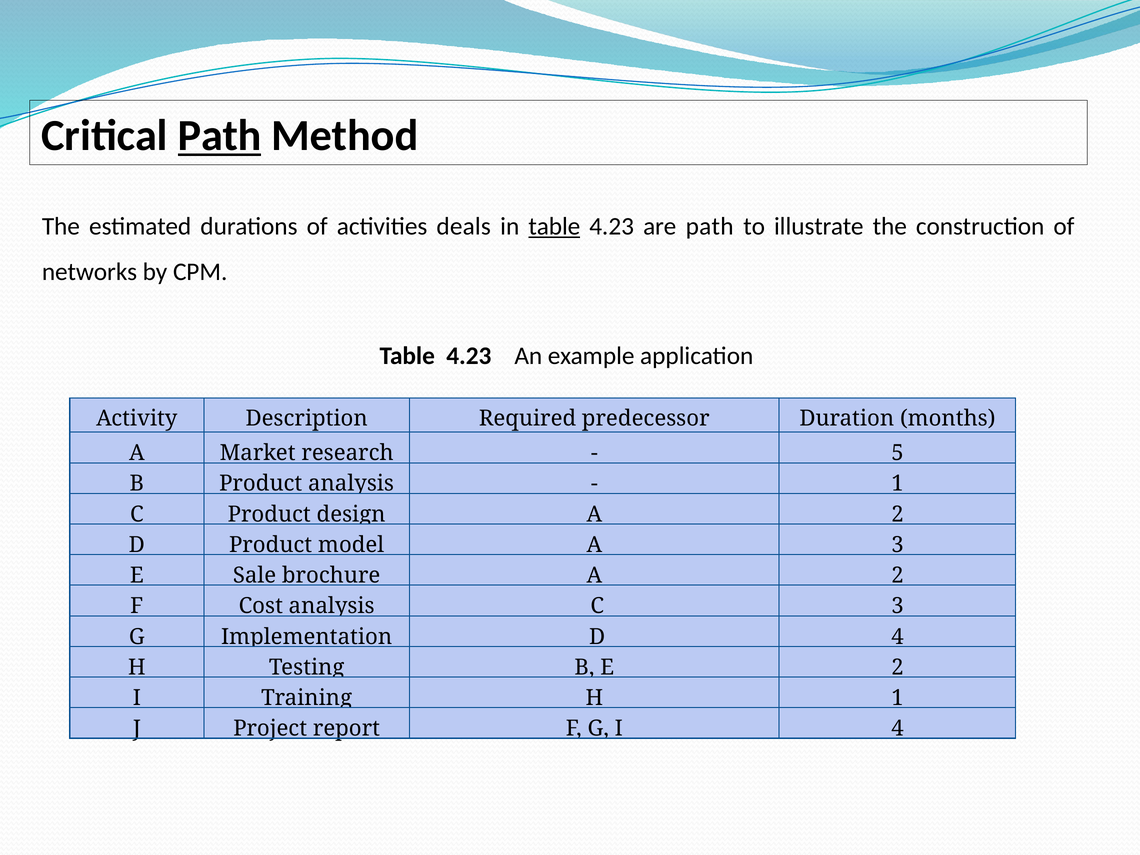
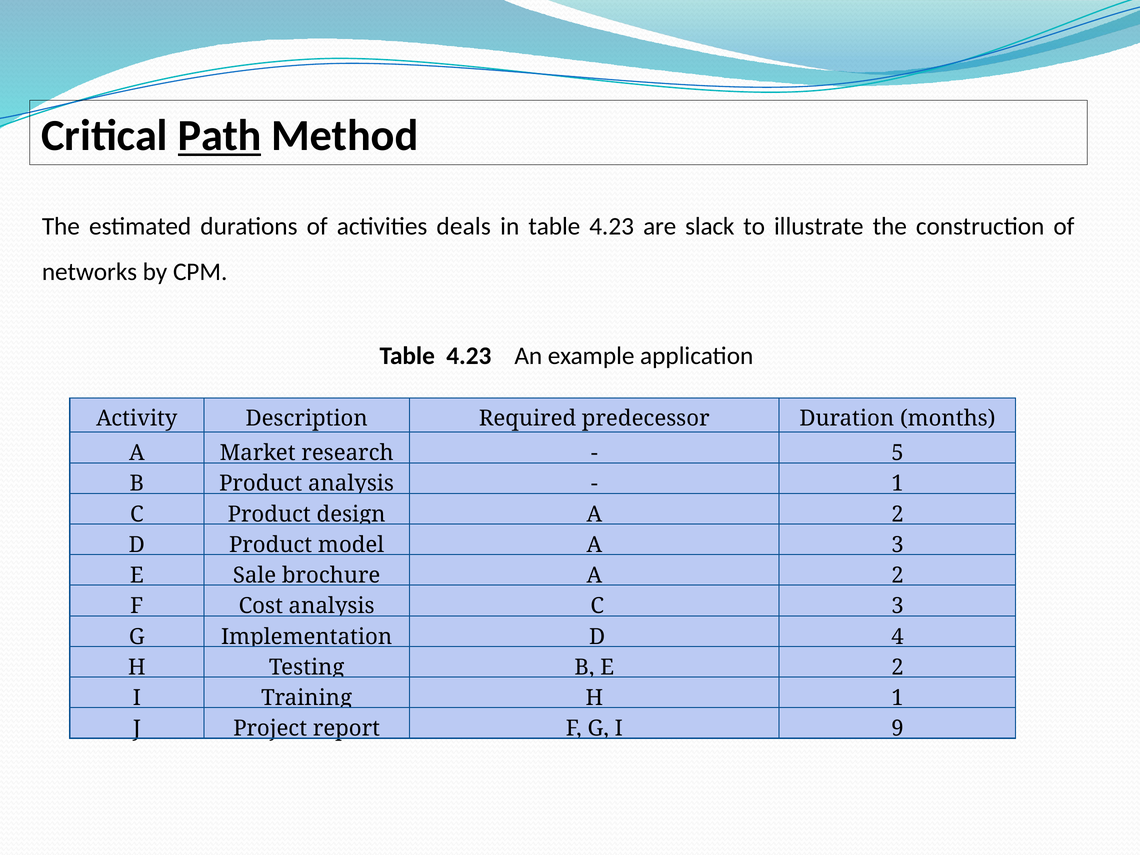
table at (554, 227) underline: present -> none
are path: path -> slack
I 4: 4 -> 9
